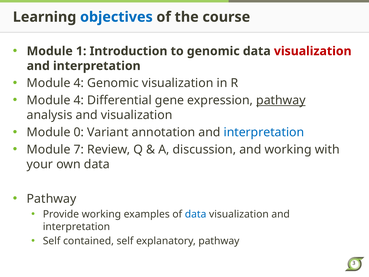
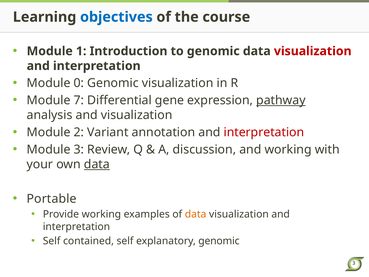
4 at (79, 83): 4 -> 0
4 at (79, 100): 4 -> 7
0: 0 -> 2
interpretation at (264, 132) colour: blue -> red
Module 7: 7 -> 3
data at (97, 164) underline: none -> present
Pathway at (52, 199): Pathway -> Portable
data at (196, 214) colour: blue -> orange
explanatory pathway: pathway -> genomic
